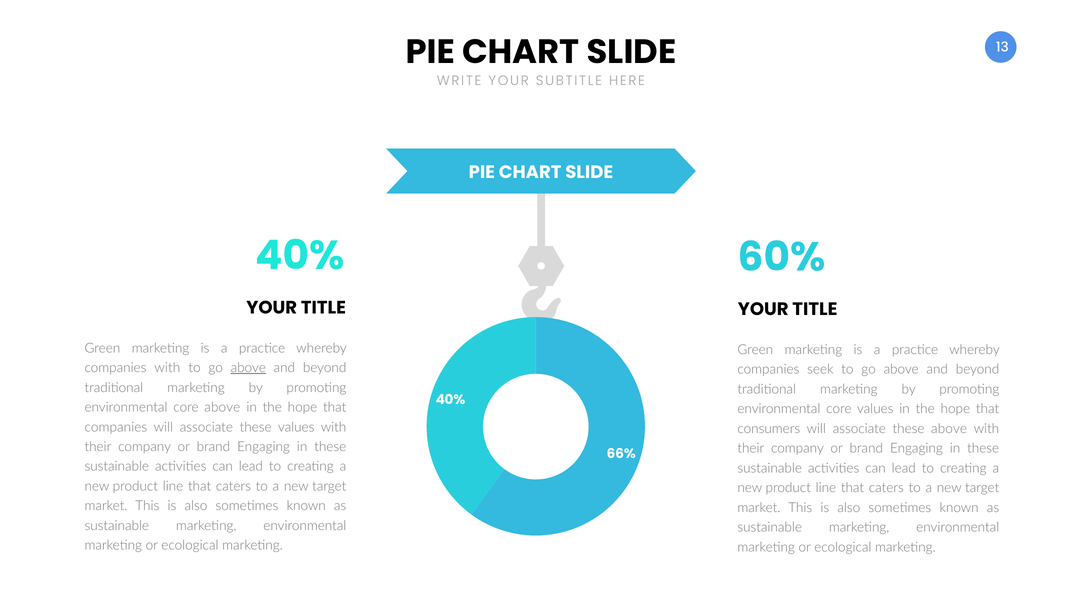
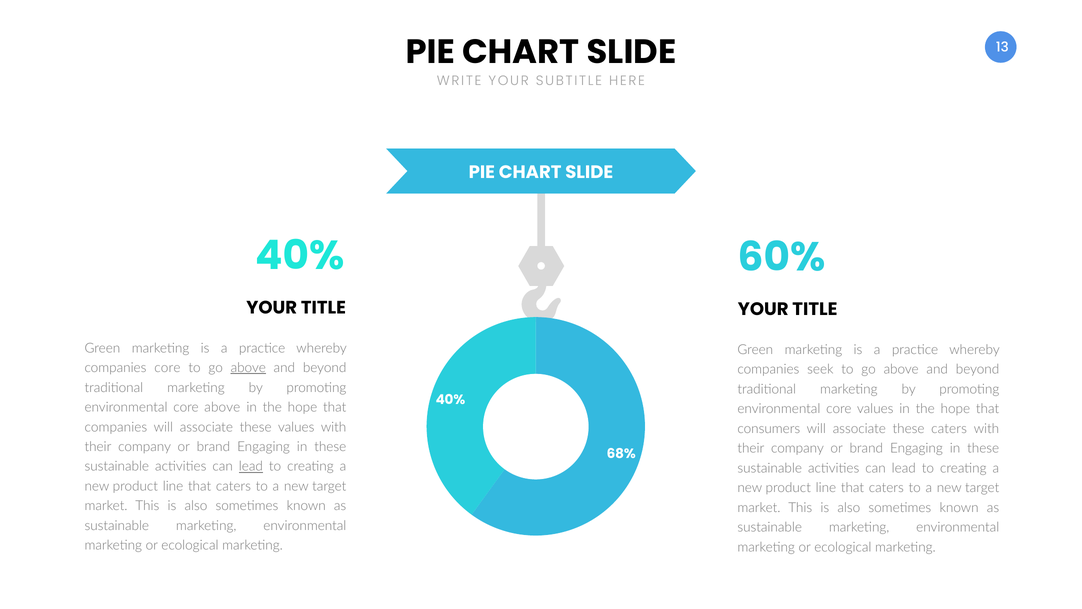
companies with: with -> core
these above: above -> caters
66%: 66% -> 68%
lead at (251, 466) underline: none -> present
